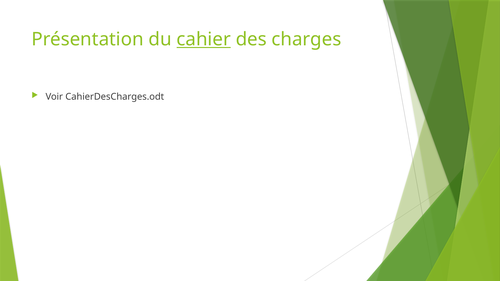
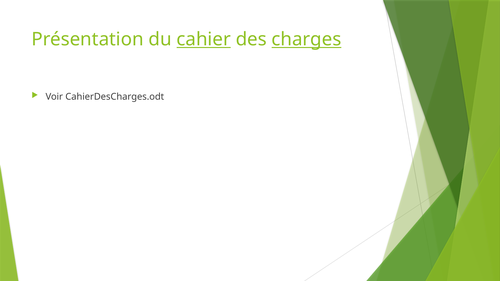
charges underline: none -> present
